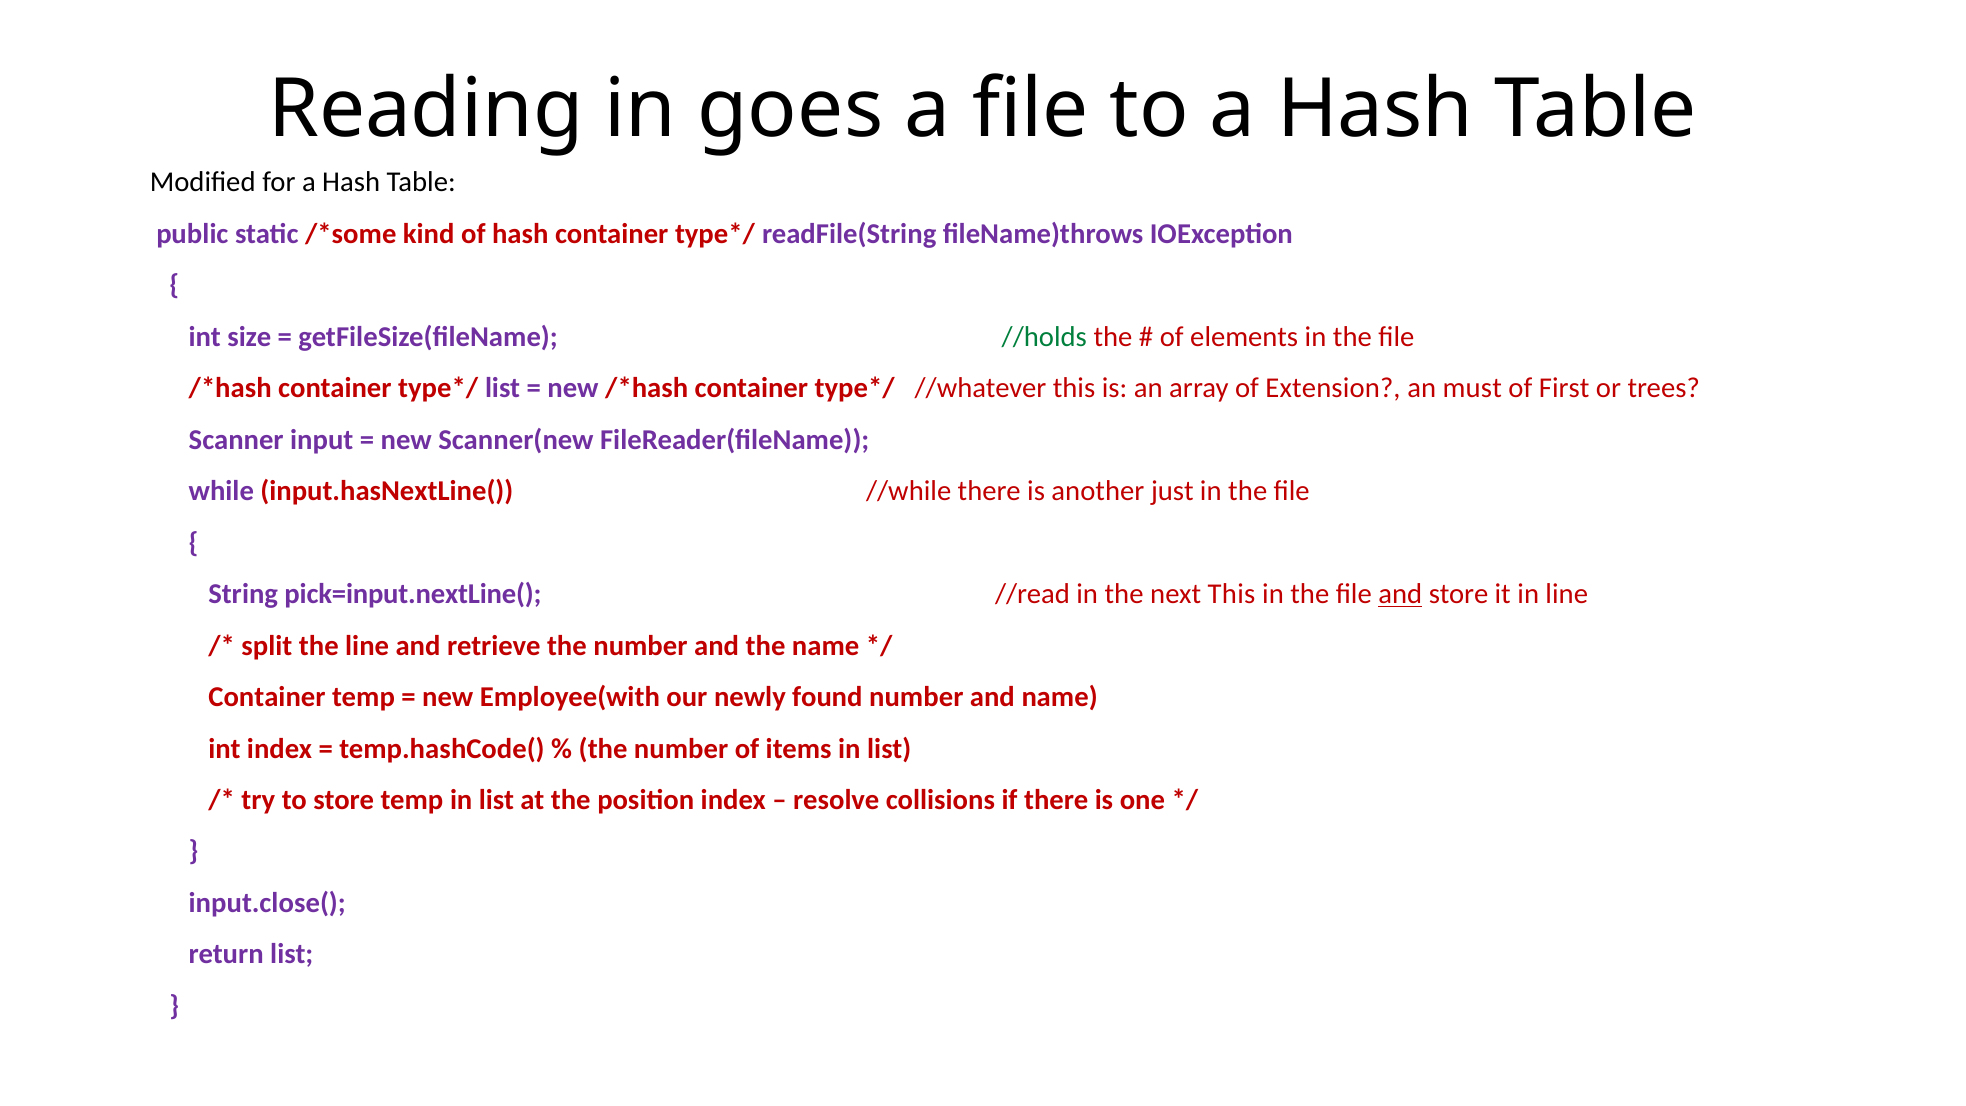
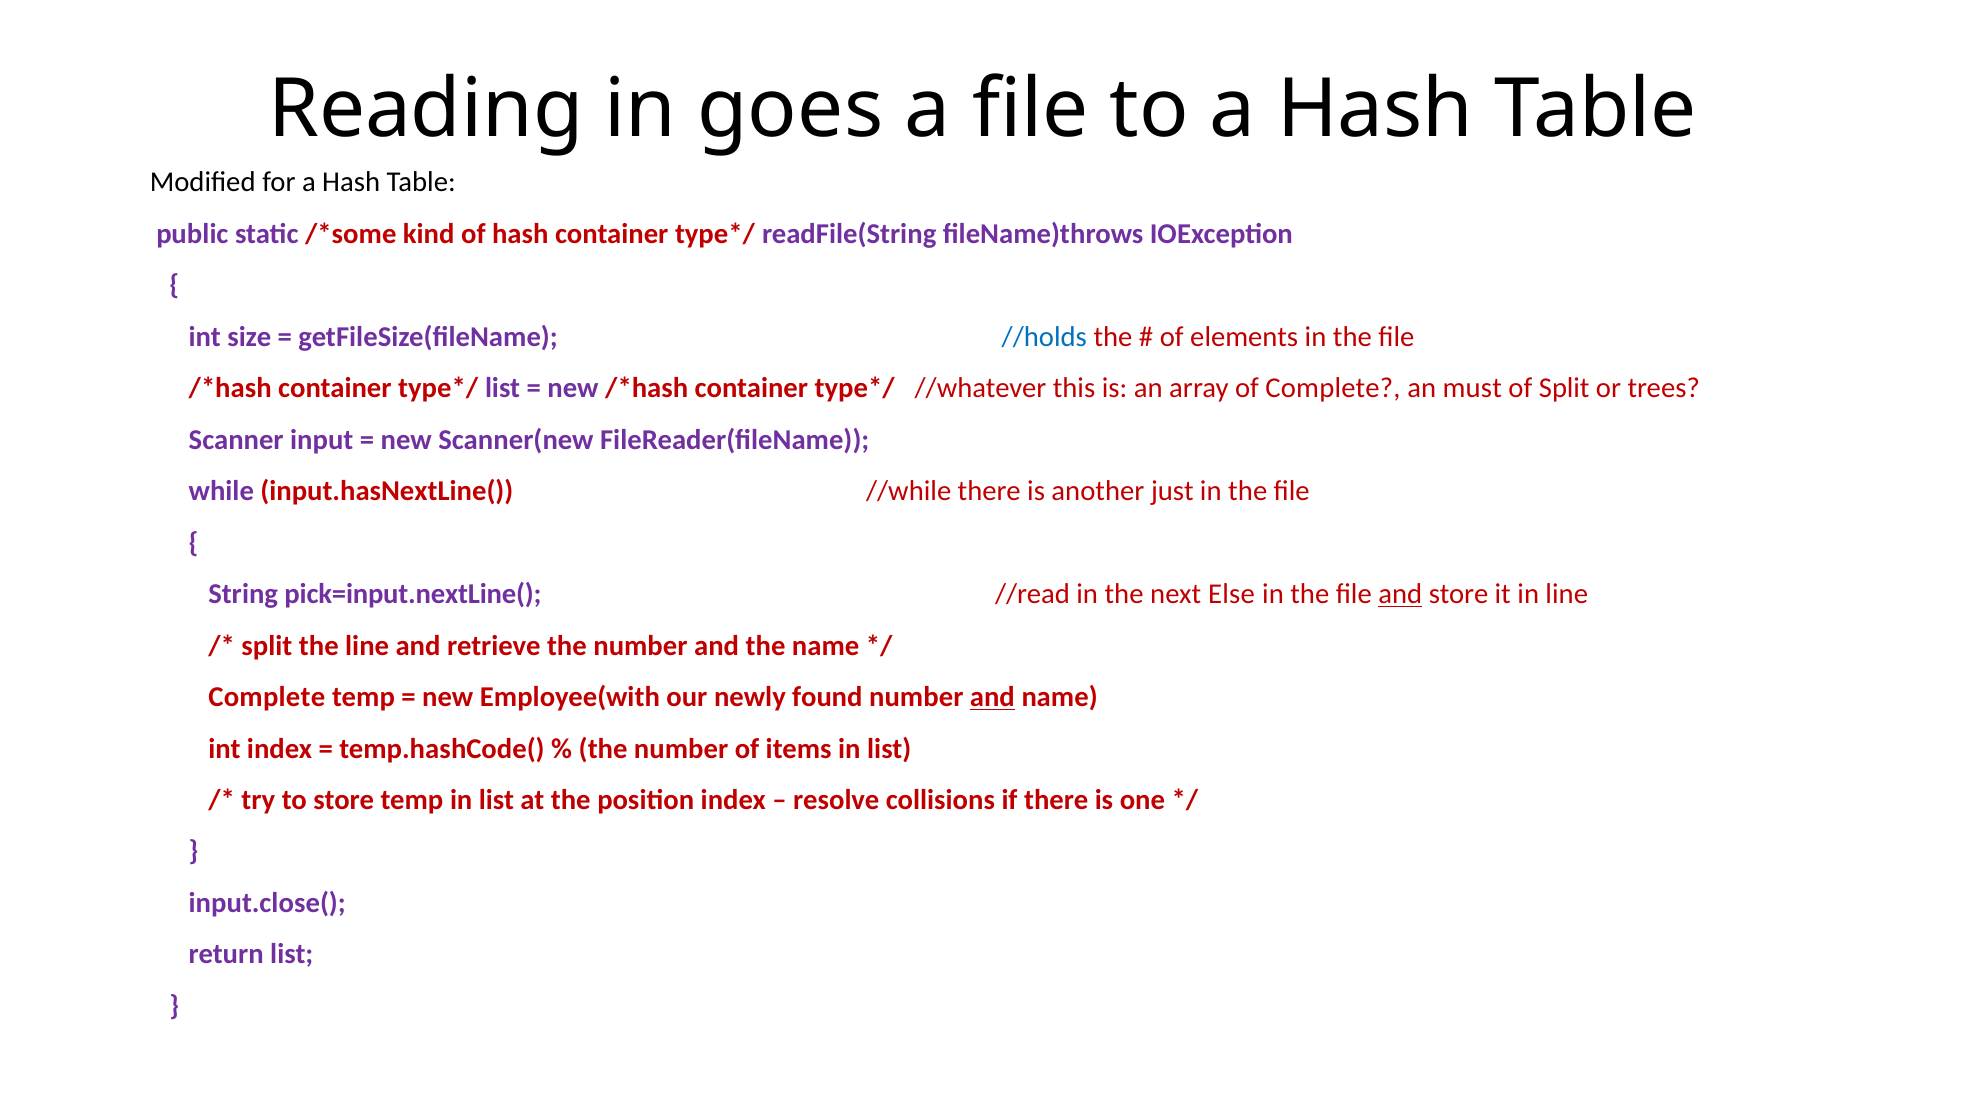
//holds colour: green -> blue
of Extension: Extension -> Complete
of First: First -> Split
next This: This -> Else
Container at (267, 697): Container -> Complete
and at (992, 697) underline: none -> present
